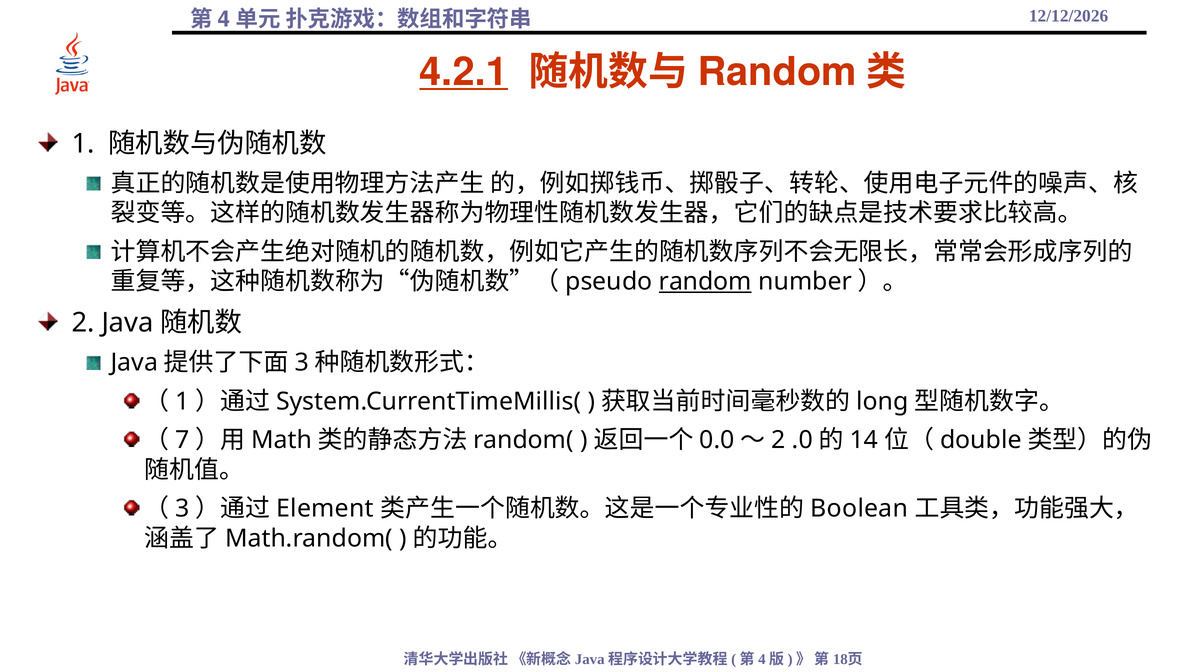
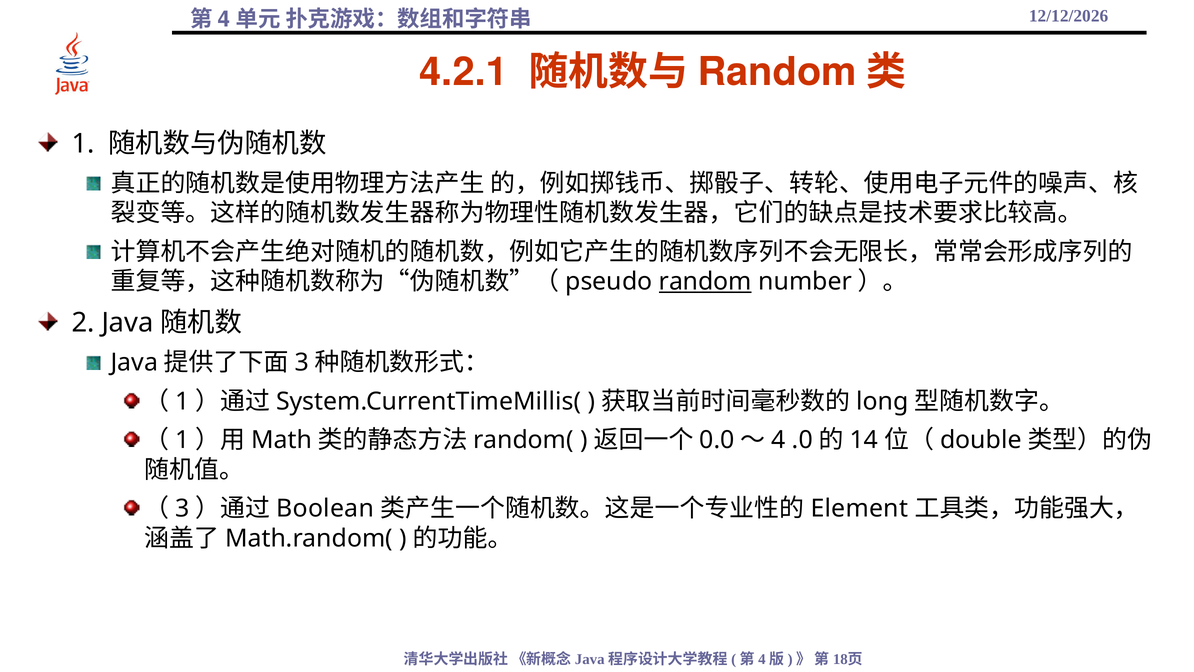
4.2.1 underline: present -> none
7 at (182, 440): 7 -> 1
2 at (778, 440): 2 -> 4
Element: Element -> Boolean
Boolean: Boolean -> Element
